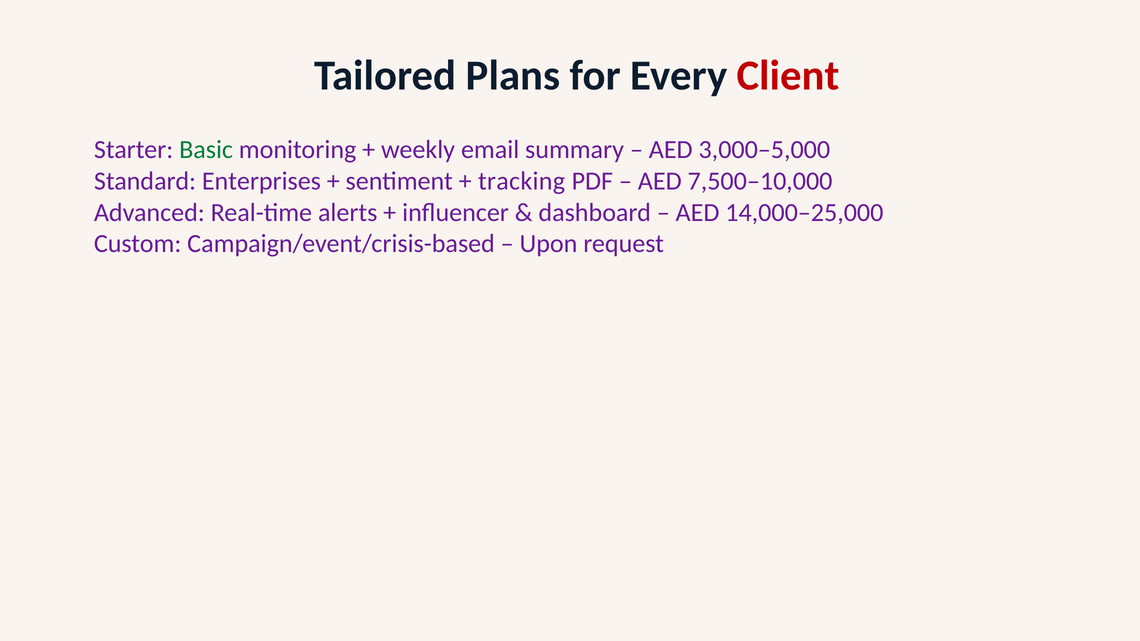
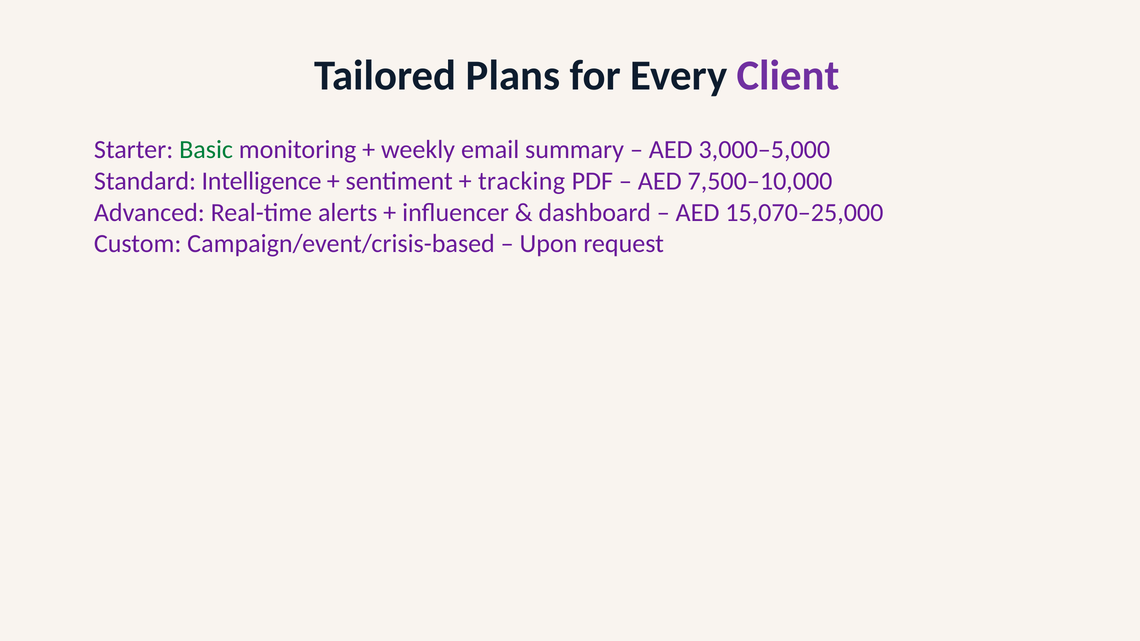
Client colour: red -> purple
Enterprises: Enterprises -> Intelligence
14,000–25,000: 14,000–25,000 -> 15,070–25,000
